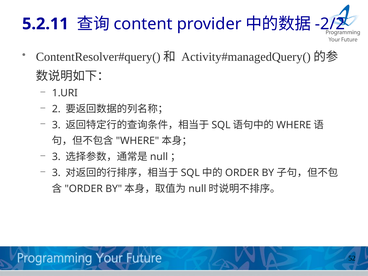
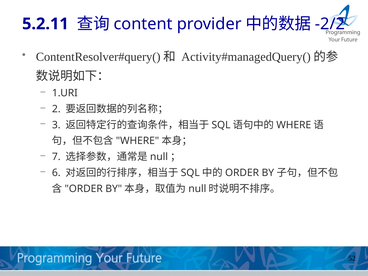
3 at (56, 157): 3 -> 7
3 at (56, 173): 3 -> 6
